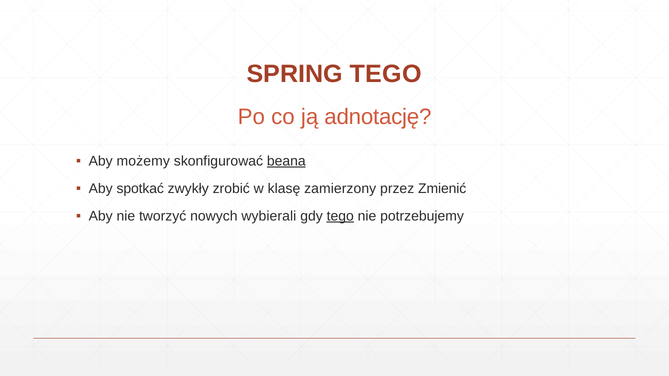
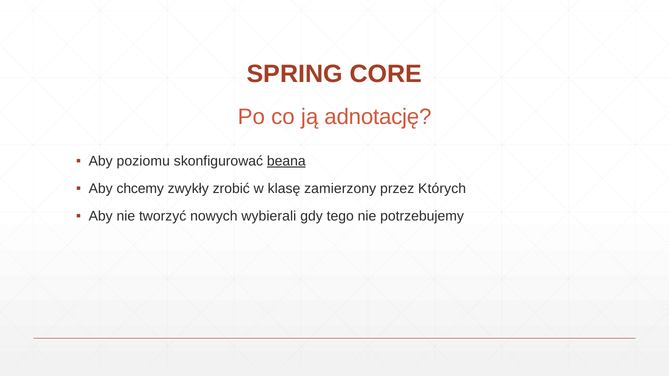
SPRING TEGO: TEGO -> CORE
możemy: możemy -> poziomu
spotkać: spotkać -> chcemy
Zmienić: Zmienić -> Których
tego at (340, 216) underline: present -> none
